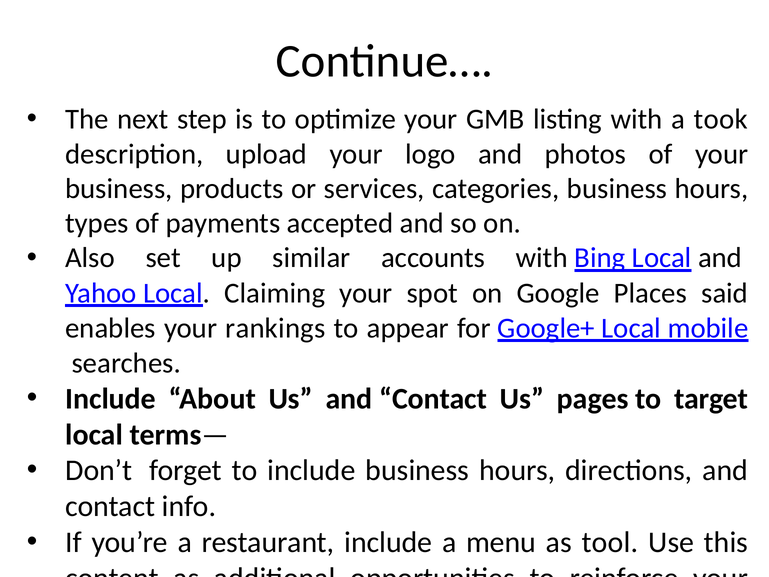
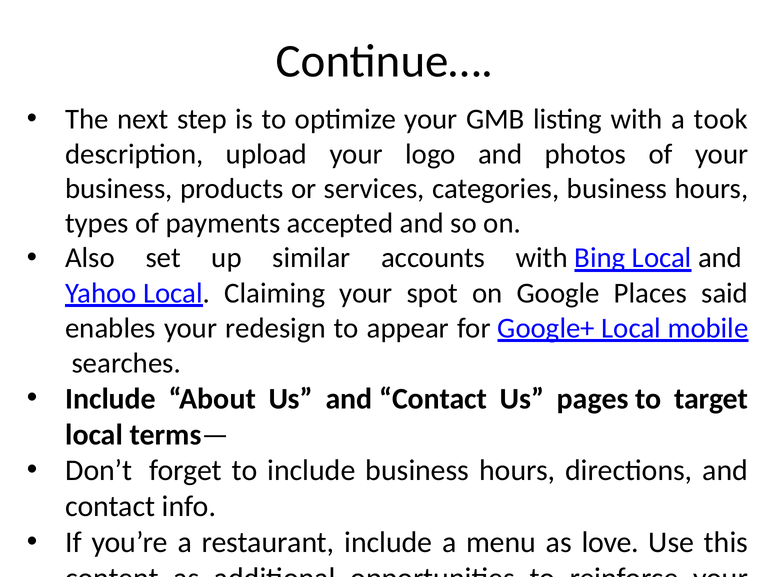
rankings: rankings -> redesign
tool: tool -> love
